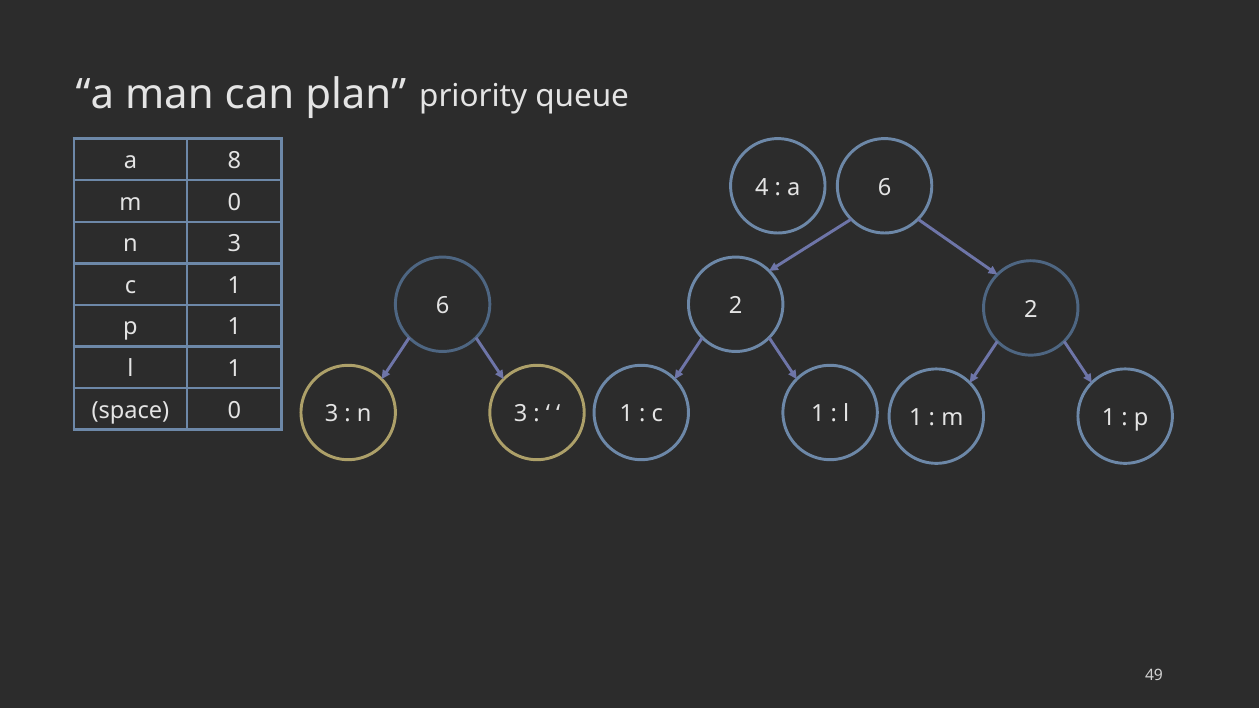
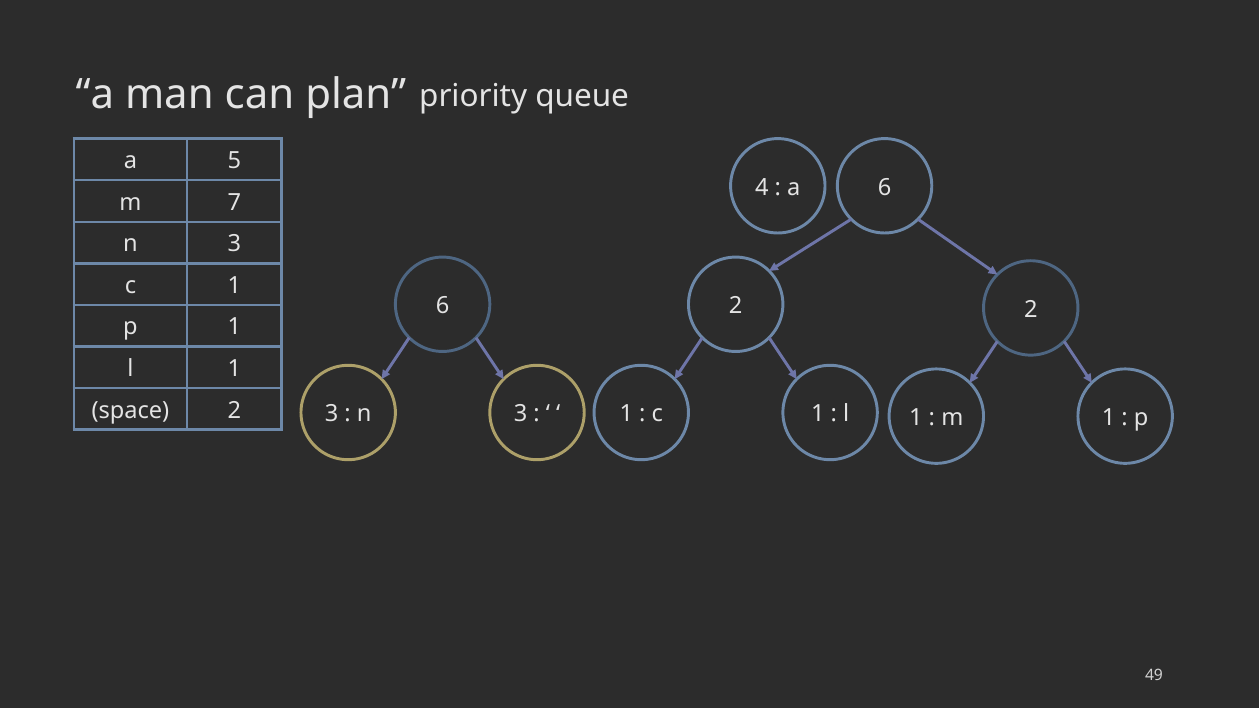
8: 8 -> 5
m 0: 0 -> 7
space 0: 0 -> 2
